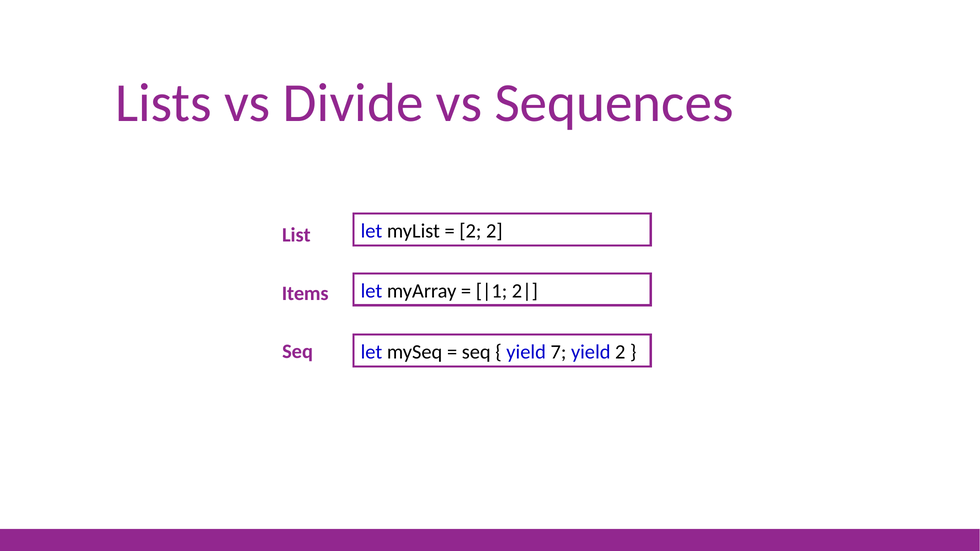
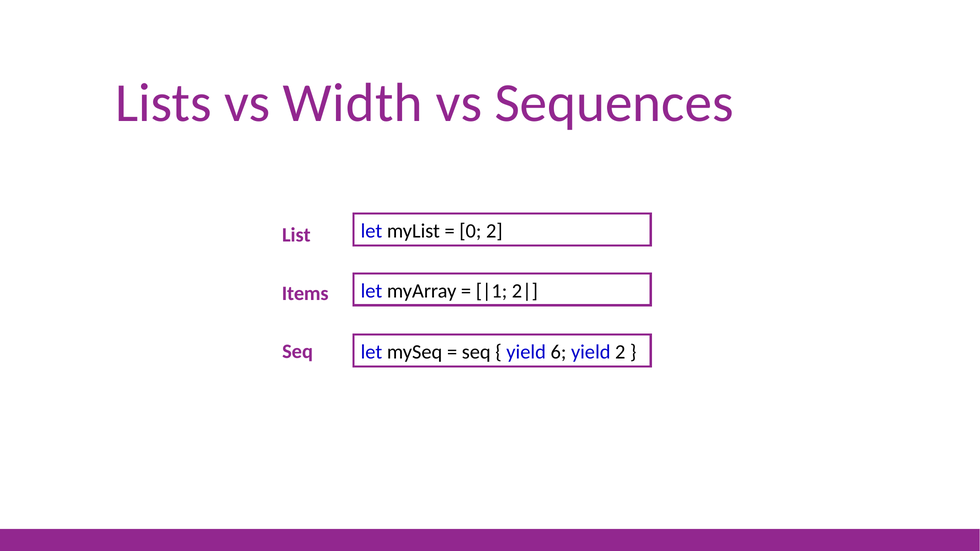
Divide: Divide -> Width
2 at (470, 231): 2 -> 0
7: 7 -> 6
